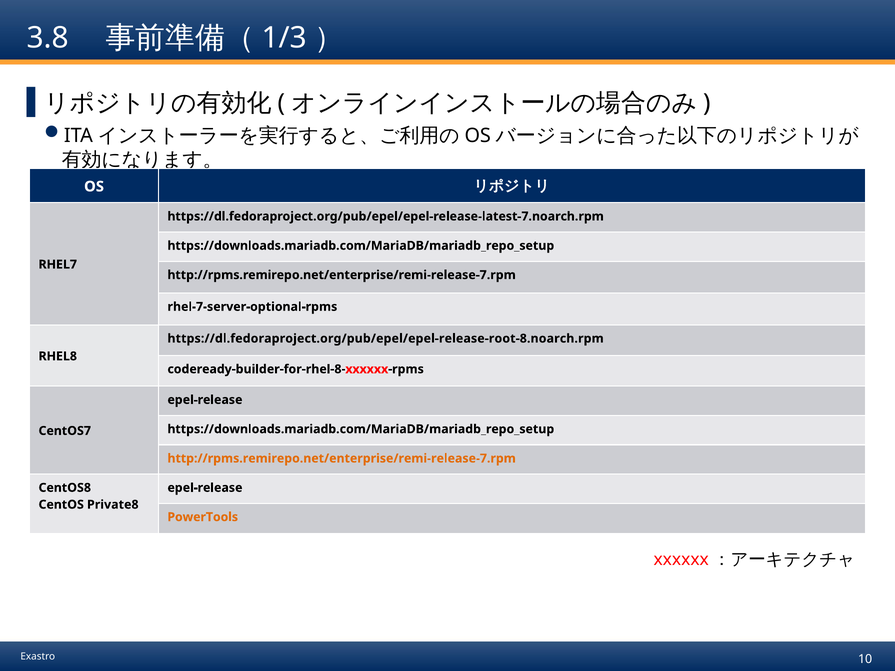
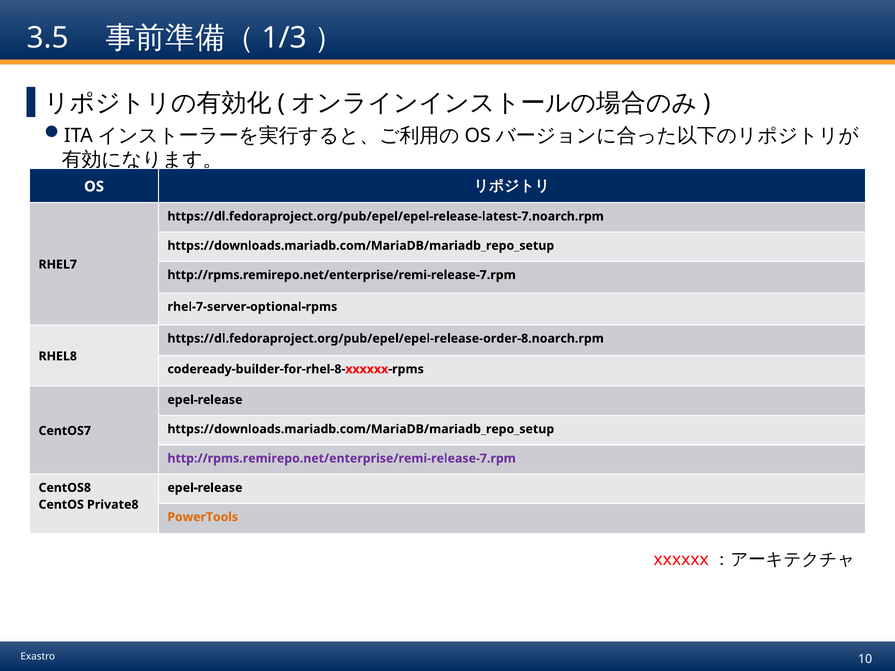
3.8: 3.8 -> 3.5
https://dl.fedoraproject.org/pub/epel/epel-release-root-8.noarch.rpm: https://dl.fedoraproject.org/pub/epel/epel-release-root-8.noarch.rpm -> https://dl.fedoraproject.org/pub/epel/epel-release-order-8.noarch.rpm
http://rpms.remirepo.net/enterprise/remi-release-7.rpm at (342, 459) colour: orange -> purple
